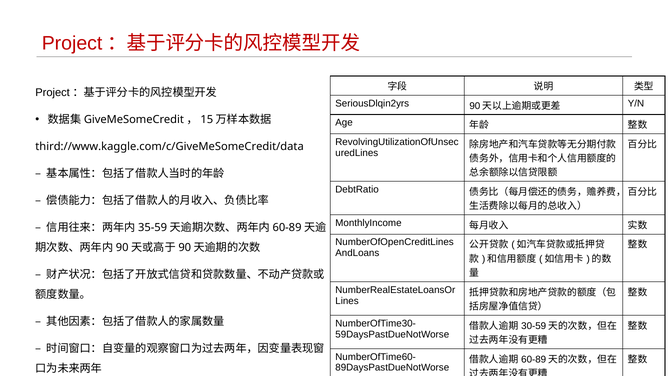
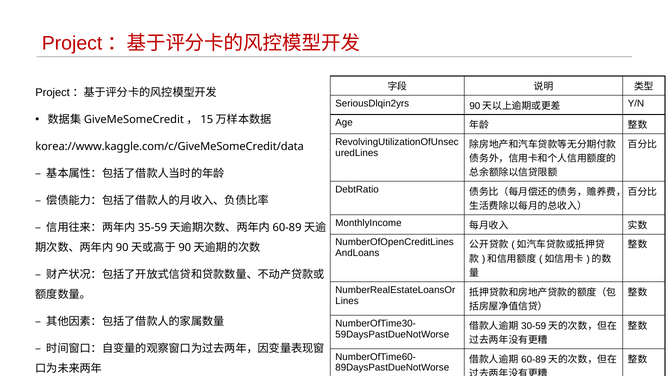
third://www.kaggle.com/c/GiveMeSomeCredit/data: third://www.kaggle.com/c/GiveMeSomeCredit/data -> korea://www.kaggle.com/c/GiveMeSomeCredit/data
